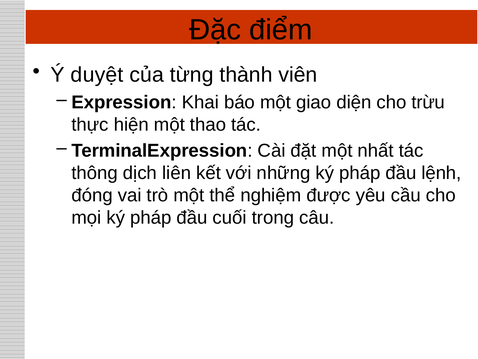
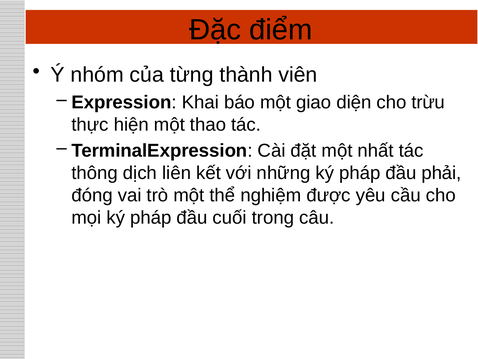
duyệt: duyệt -> nhóm
lệnh: lệnh -> phải
